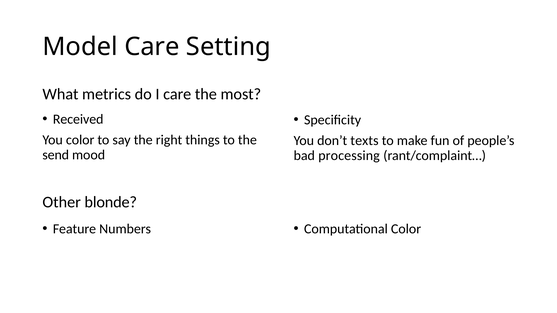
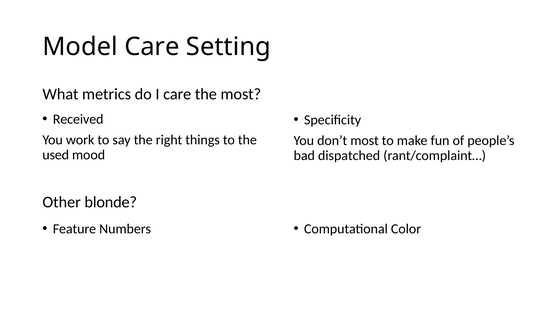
You color: color -> work
don’t texts: texts -> most
send: send -> used
processing: processing -> dispatched
